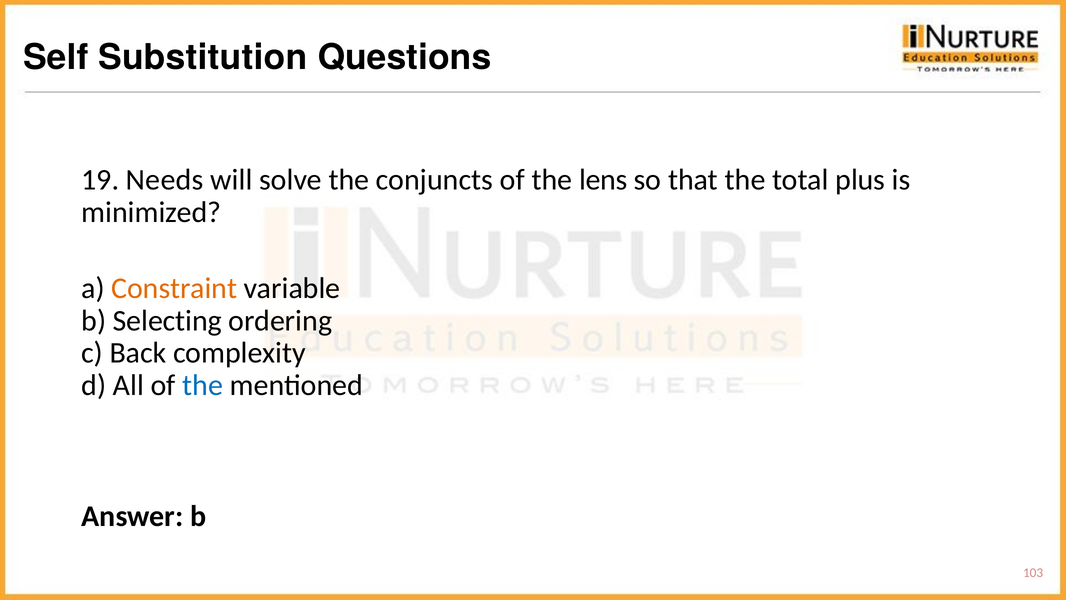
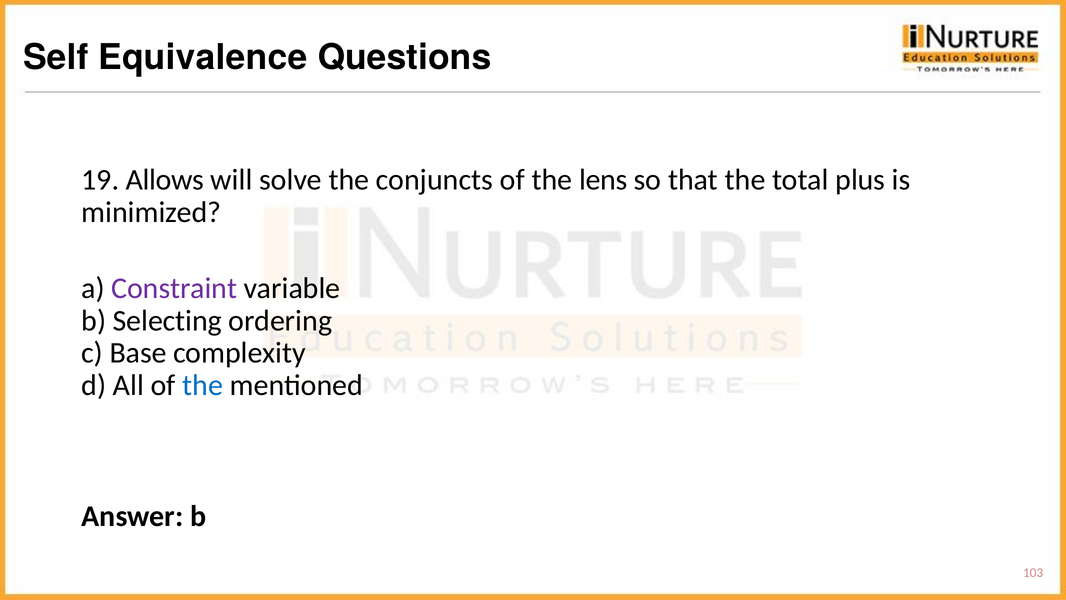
Substitution: Substitution -> Equivalence
Needs: Needs -> Allows
Constraint colour: orange -> purple
Back: Back -> Base
